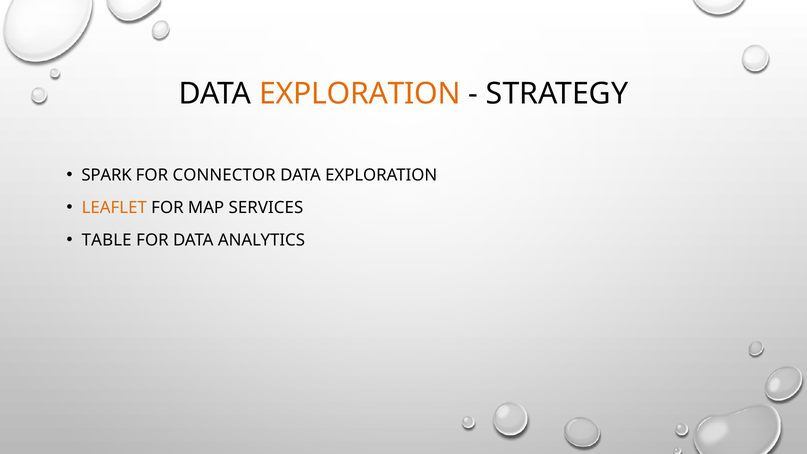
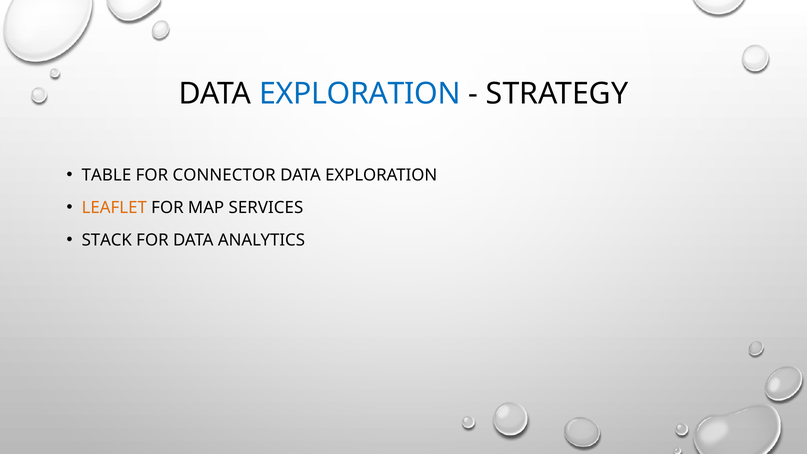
EXPLORATION at (360, 94) colour: orange -> blue
SPARK: SPARK -> TABLE
TABLE: TABLE -> STACK
